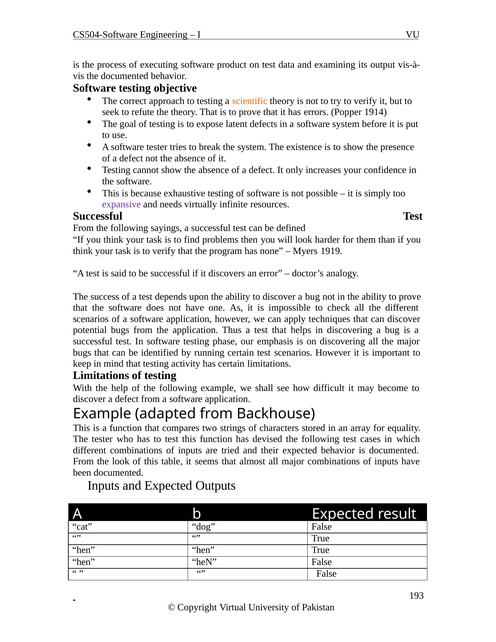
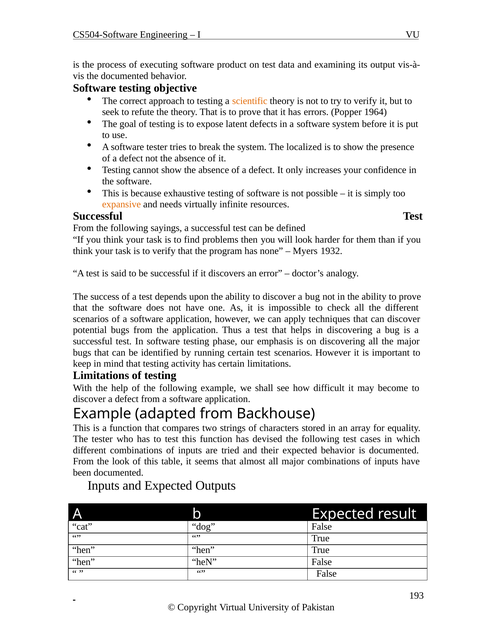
1914: 1914 -> 1964
existence: existence -> localized
expansive colour: purple -> orange
1919: 1919 -> 1932
